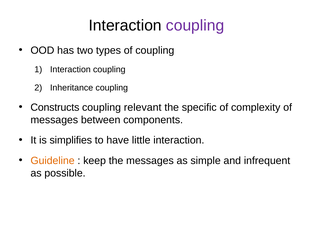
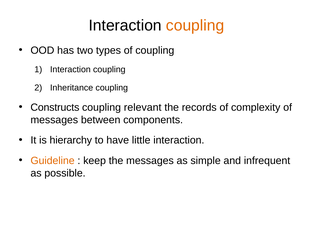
coupling at (195, 25) colour: purple -> orange
specific: specific -> records
simplifies: simplifies -> hierarchy
